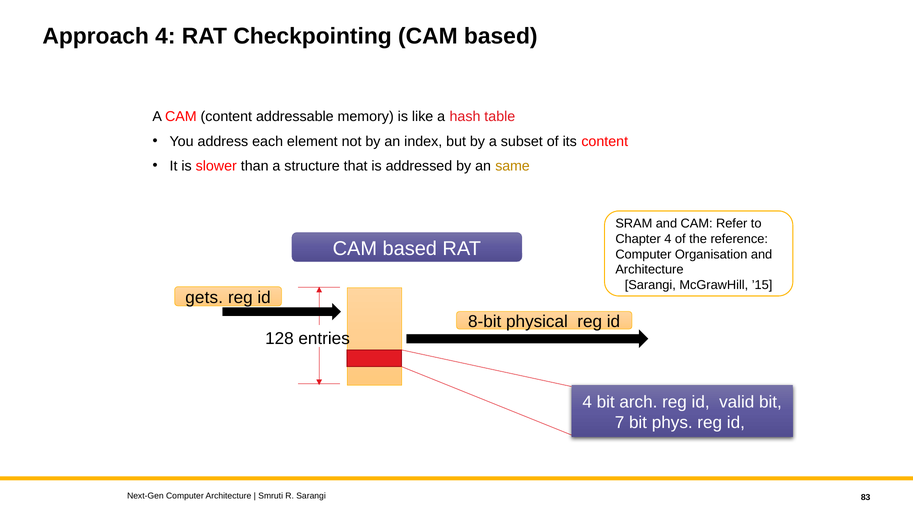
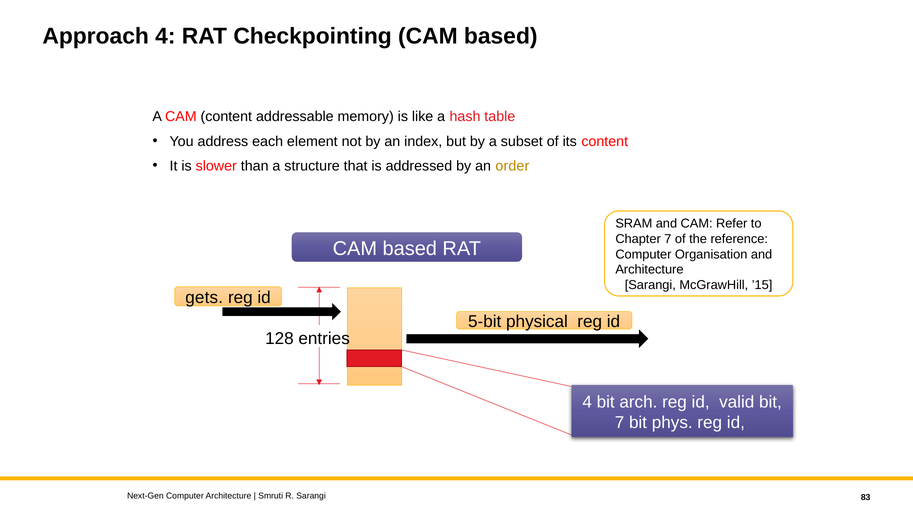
same: same -> order
Chapter 4: 4 -> 7
8-bit: 8-bit -> 5-bit
